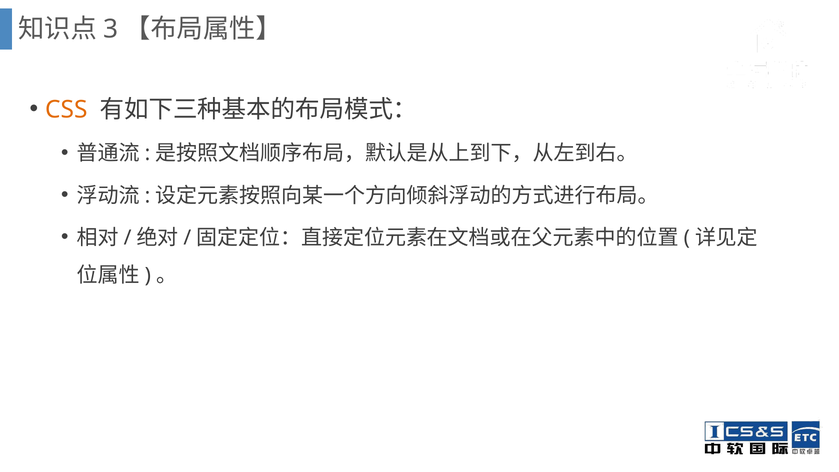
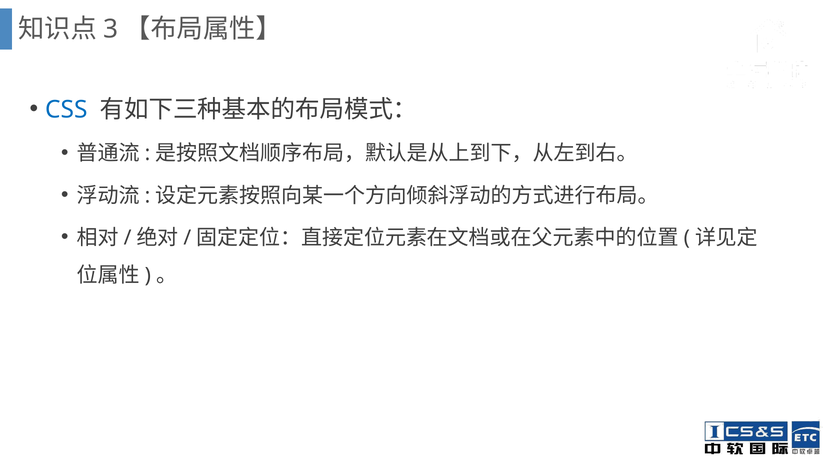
CSS colour: orange -> blue
